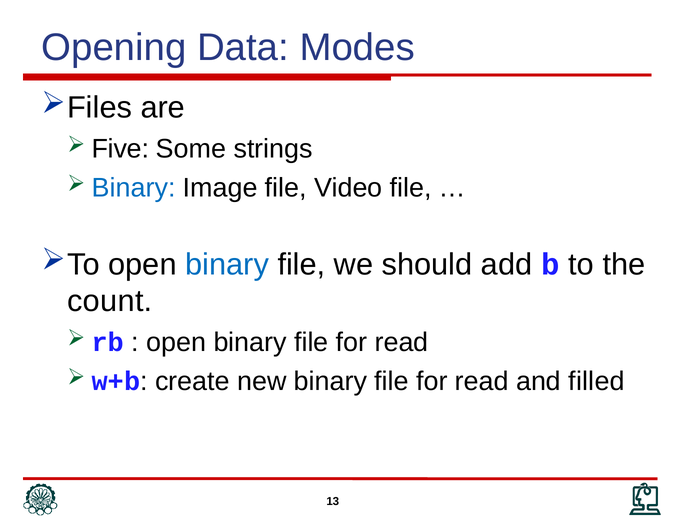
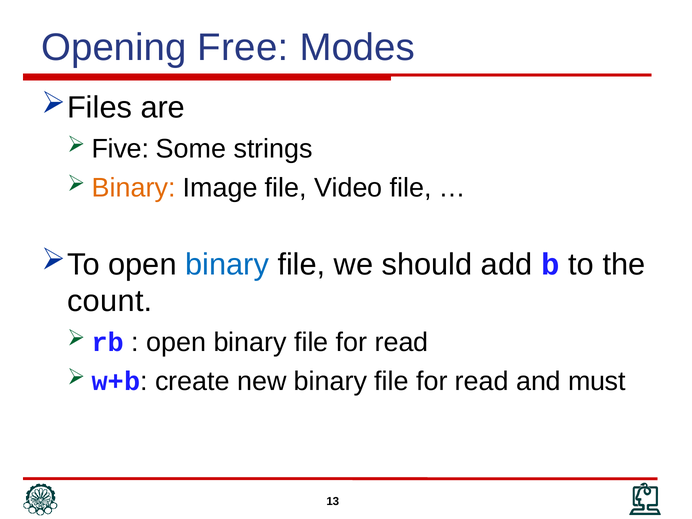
Data: Data -> Free
Binary at (134, 188) colour: blue -> orange
filled: filled -> must
